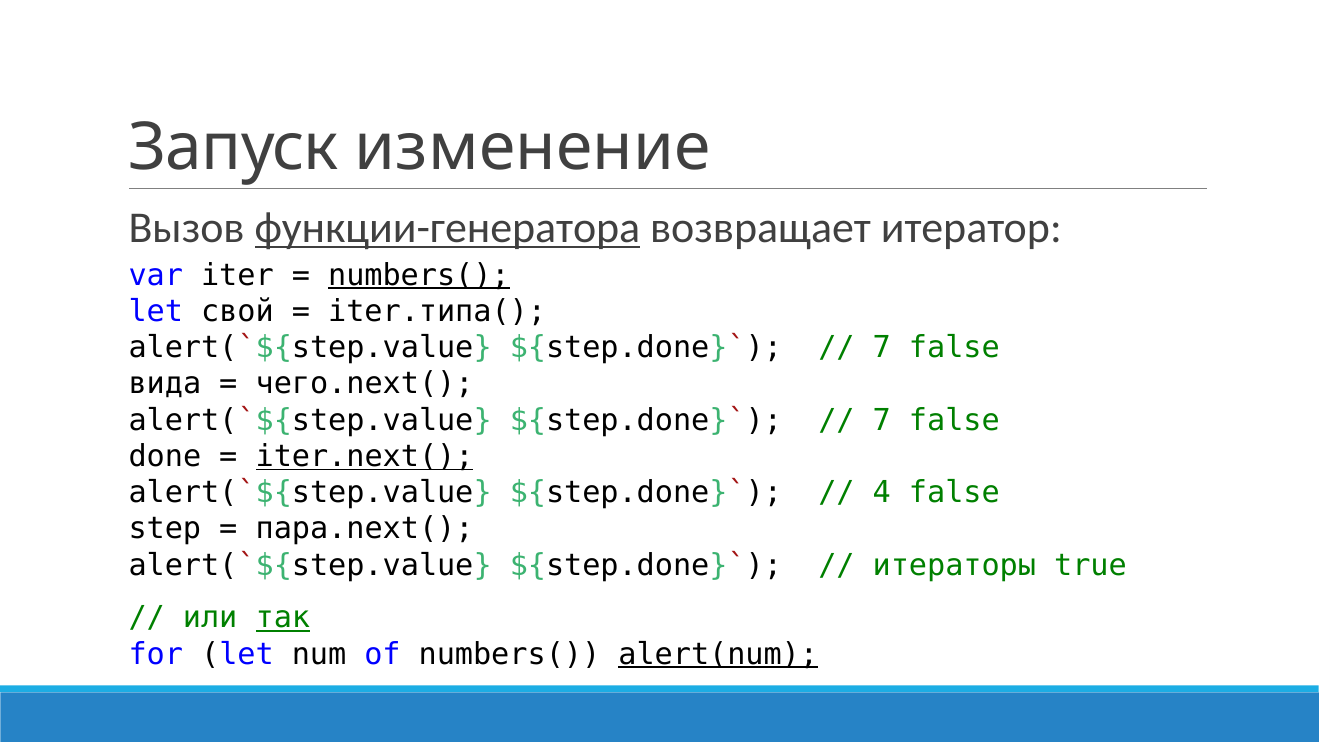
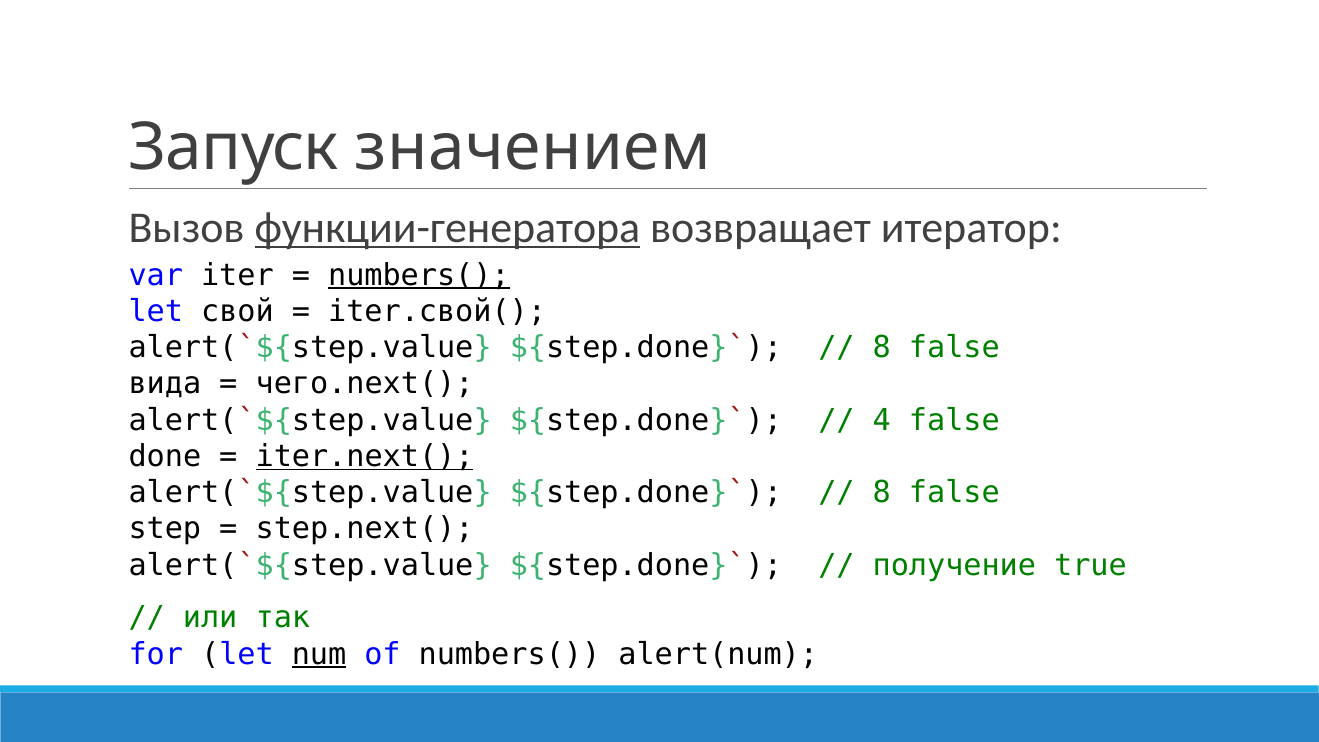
изменение: изменение -> значением
iter.типа(: iter.типа( -> iter.свой(
7 at (882, 348): 7 -> 8
7 at (882, 420): 7 -> 4
4 at (882, 493): 4 -> 8
пара.next(: пара.next( -> step.next(
итераторы: итераторы -> получение
так underline: present -> none
num underline: none -> present
alert(num underline: present -> none
